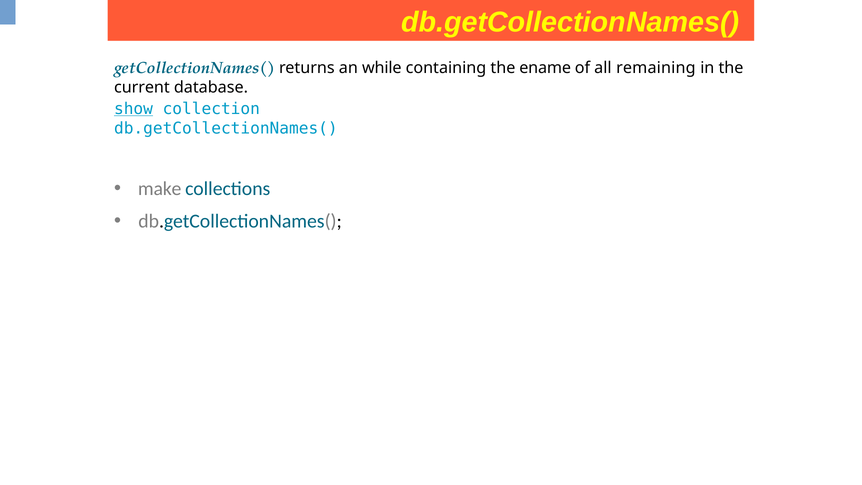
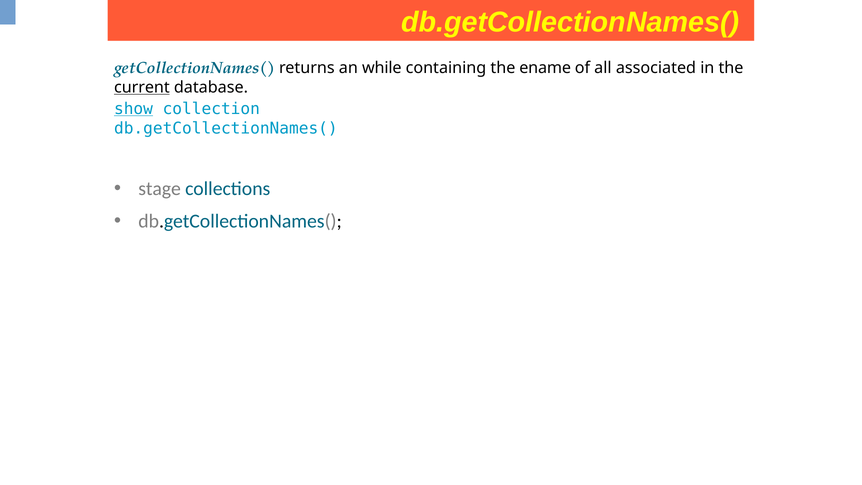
remaining: remaining -> associated
current underline: none -> present
make: make -> stage
